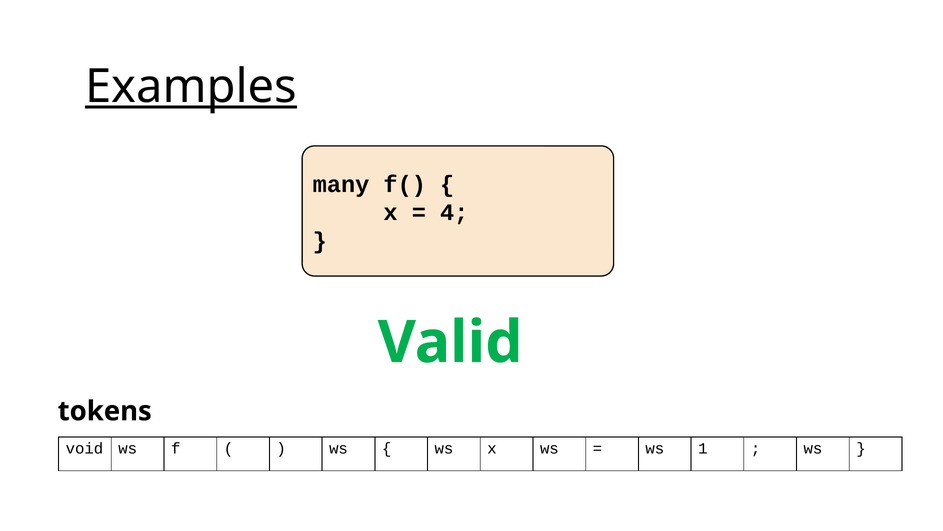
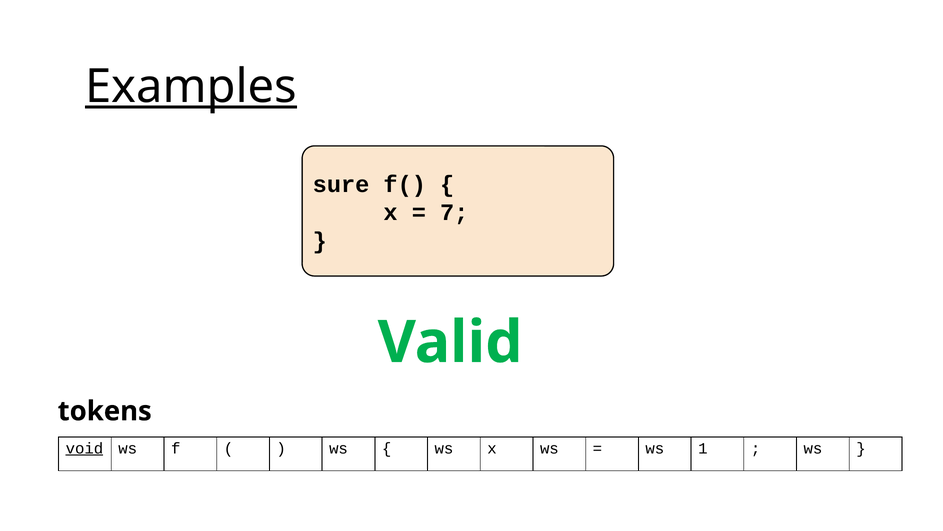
many: many -> sure
4: 4 -> 7
void underline: none -> present
